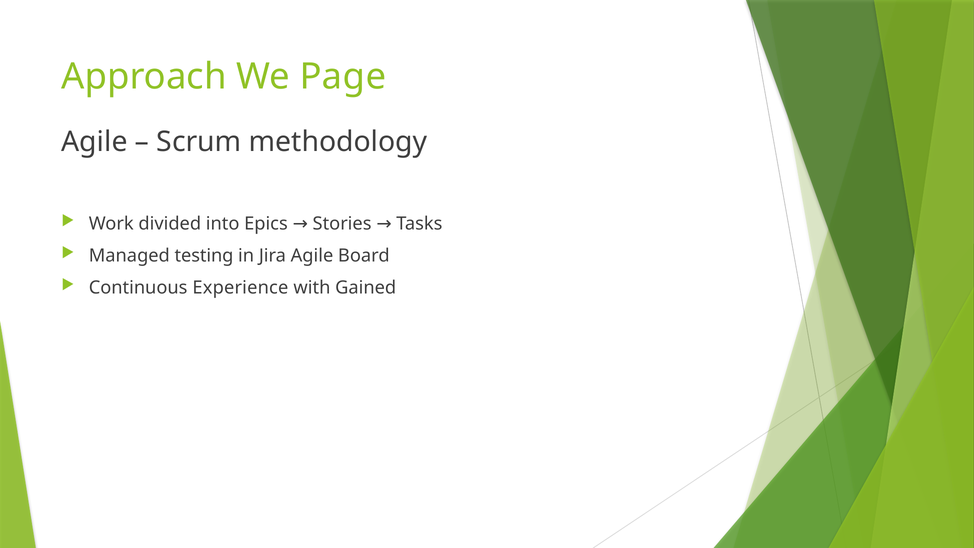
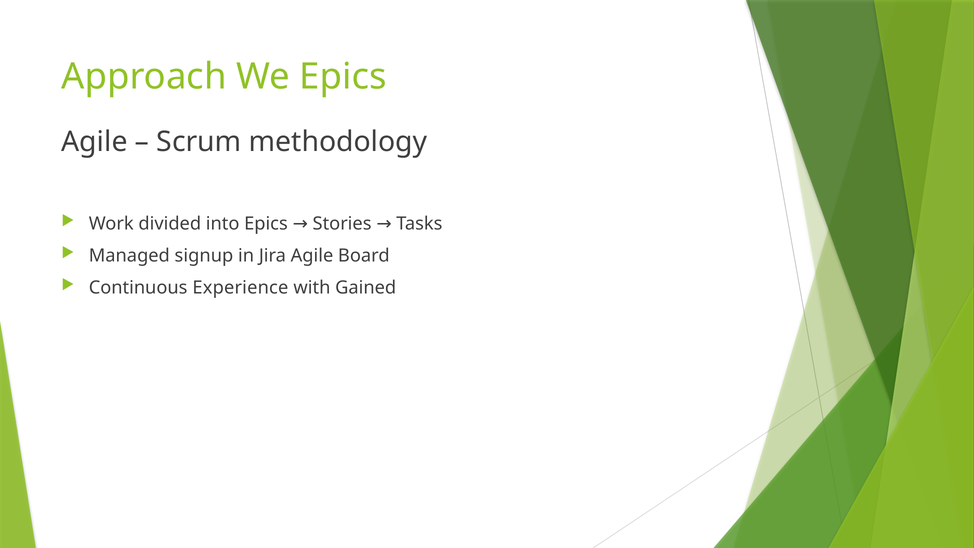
We Page: Page -> Epics
testing: testing -> signup
